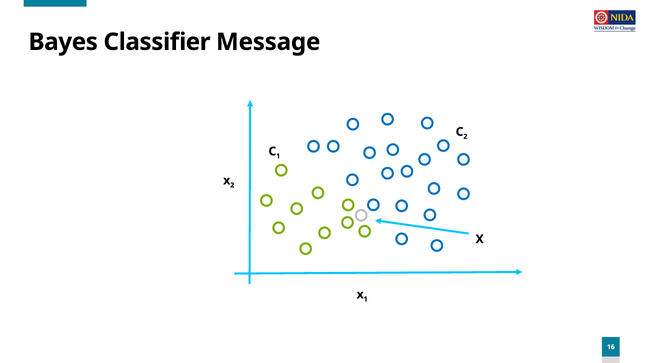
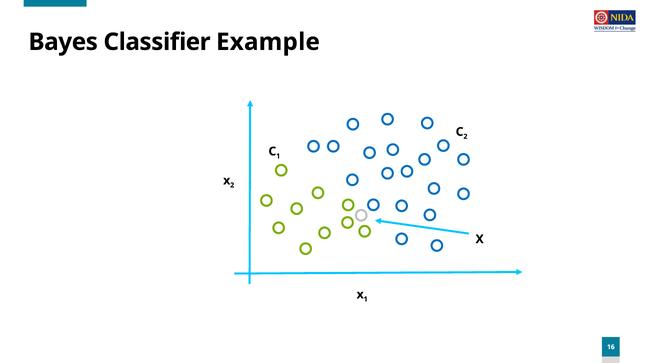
Message: Message -> Example
